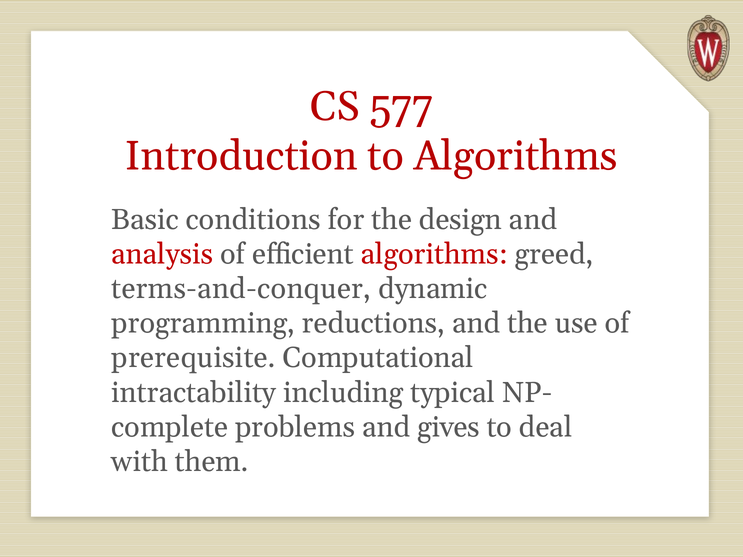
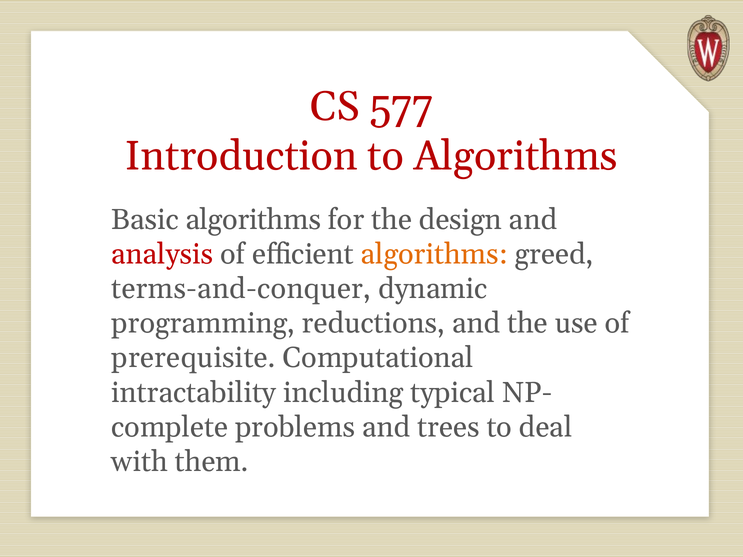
Basic conditions: conditions -> algorithms
algorithms at (434, 254) colour: red -> orange
gives: gives -> trees
